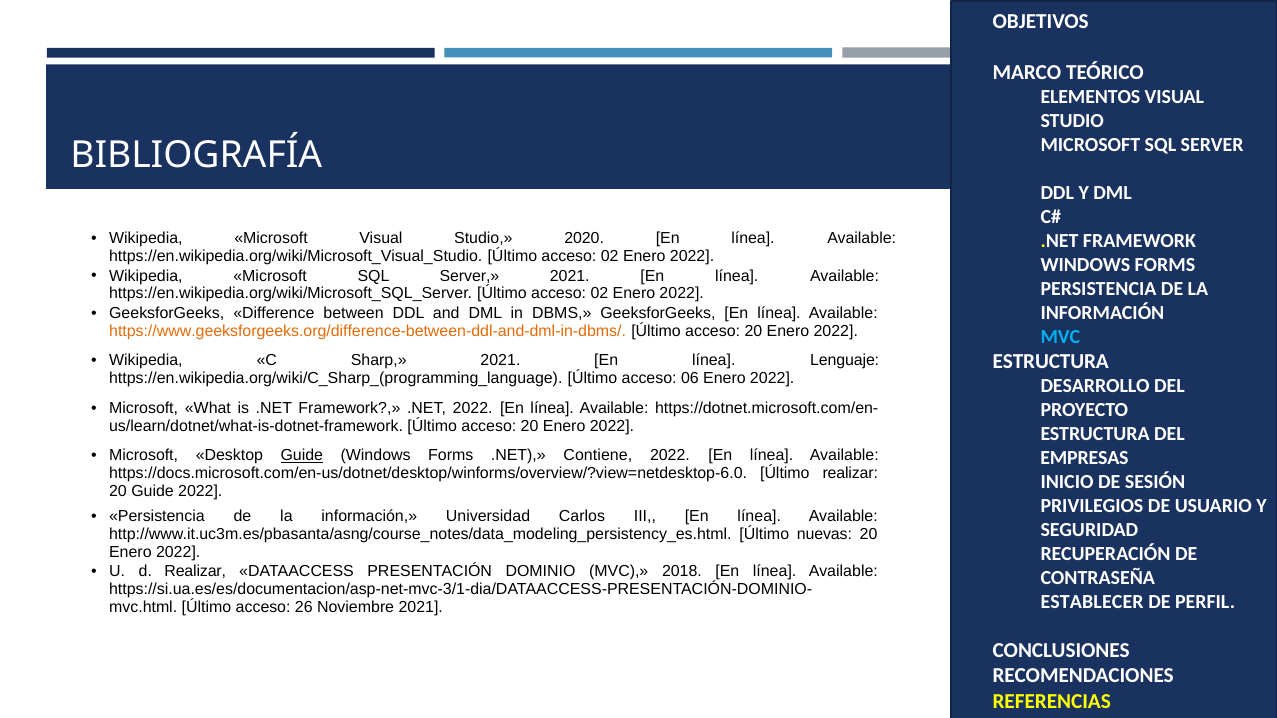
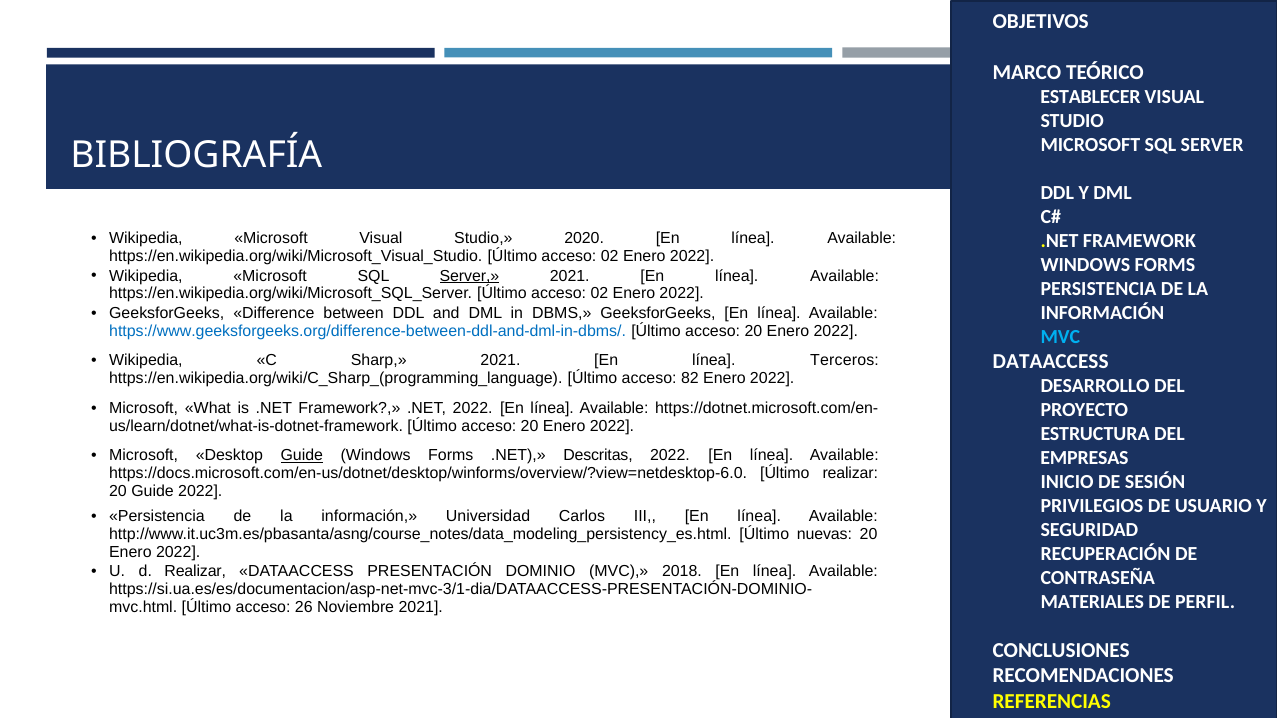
ELEMENTOS: ELEMENTOS -> ESTABLECER
Server at (469, 276) underline: none -> present
https://www.geeksforgeeks.org/difference-between-ddl-and-dml-in-dbms/ colour: orange -> blue
Lenguaje: Lenguaje -> Terceros
ESTRUCTURA at (1051, 362): ESTRUCTURA -> DATAACCESS
06: 06 -> 82
Contiene: Contiene -> Descritas
ESTABLECER: ESTABLECER -> MATERIALES
